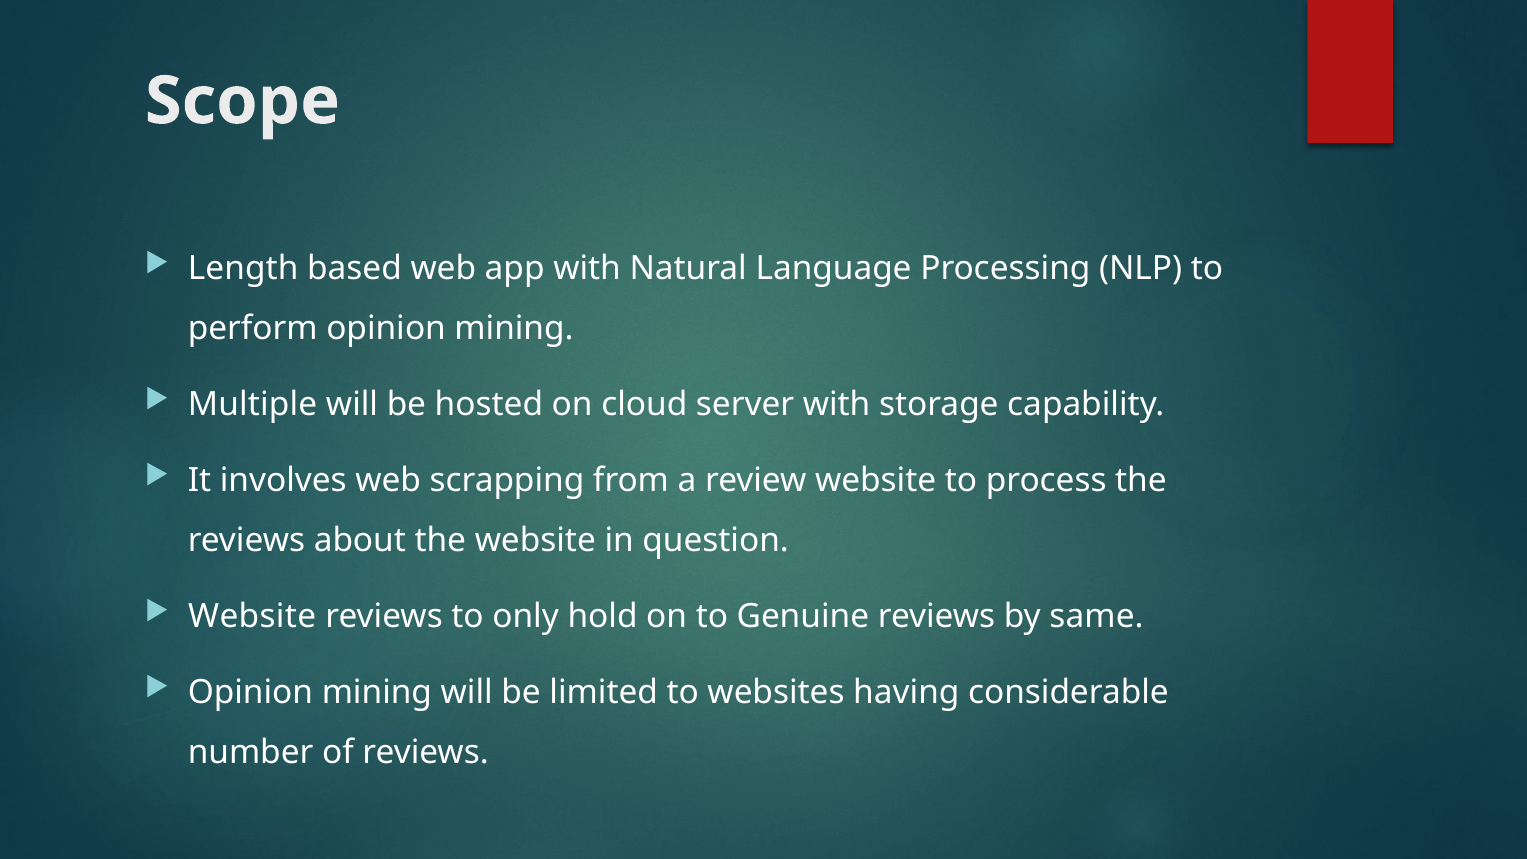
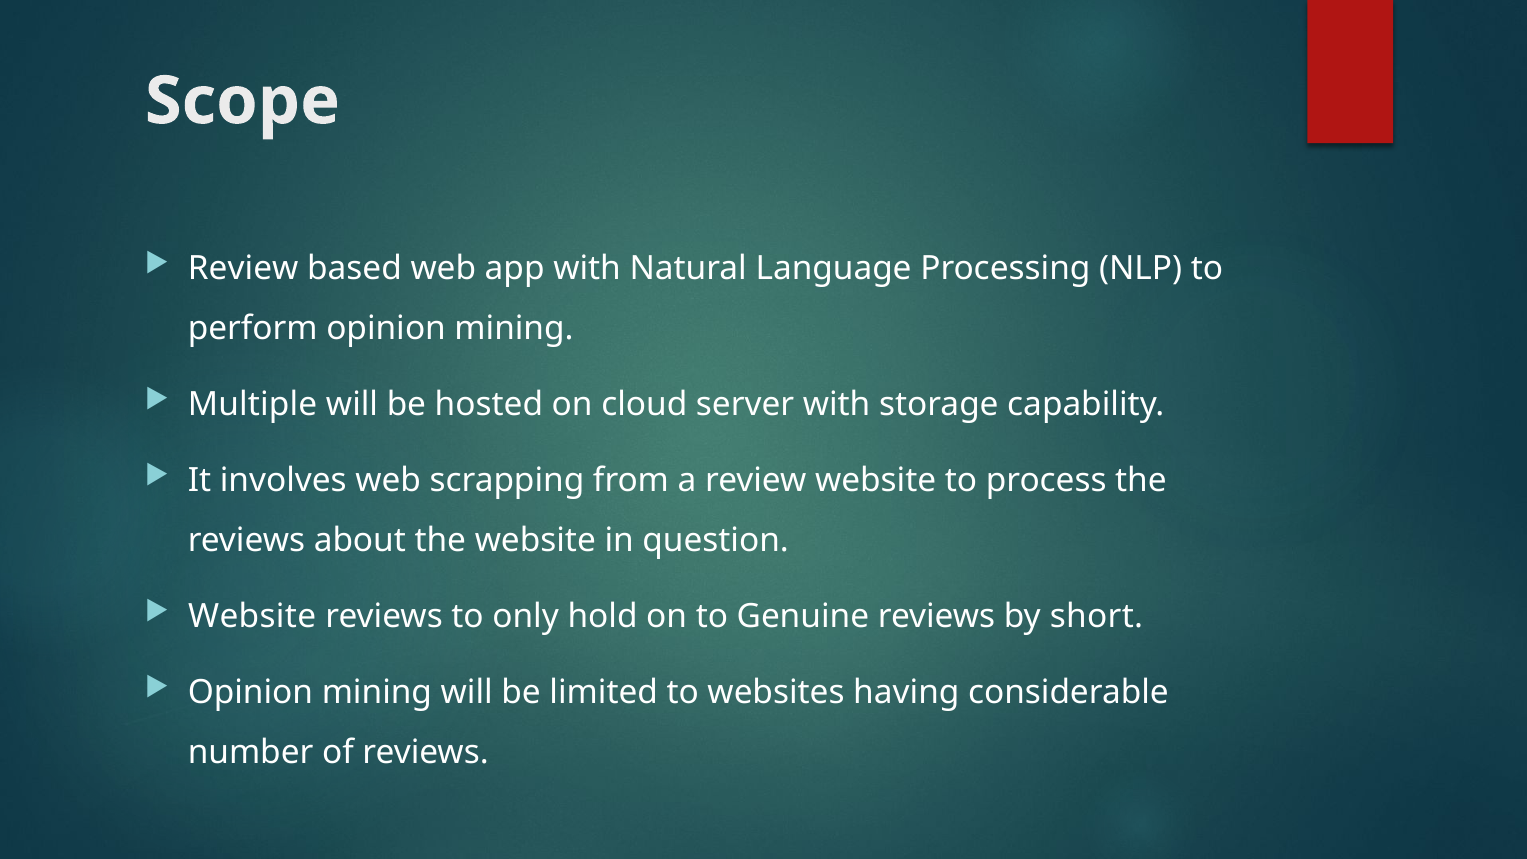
Length at (243, 268): Length -> Review
same: same -> short
